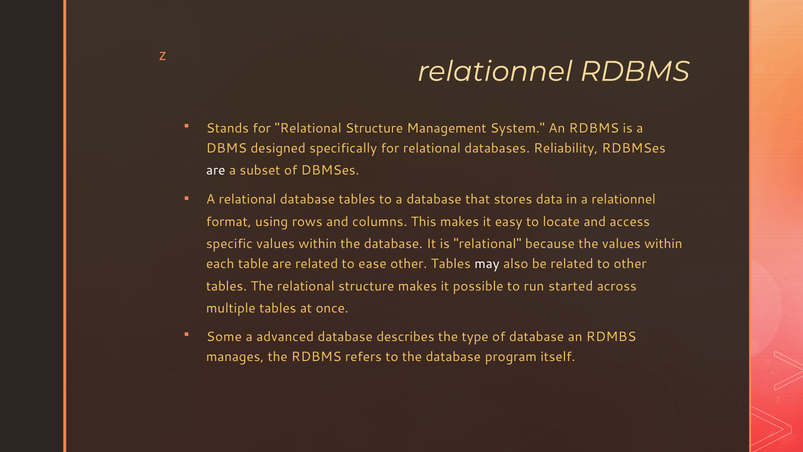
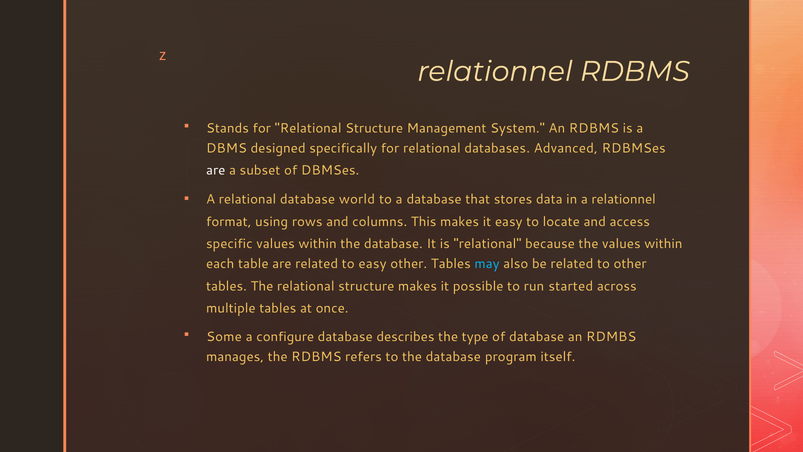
Reliability: Reliability -> Advanced
database tables: tables -> world
to ease: ease -> easy
may colour: white -> light blue
advanced: advanced -> configure
